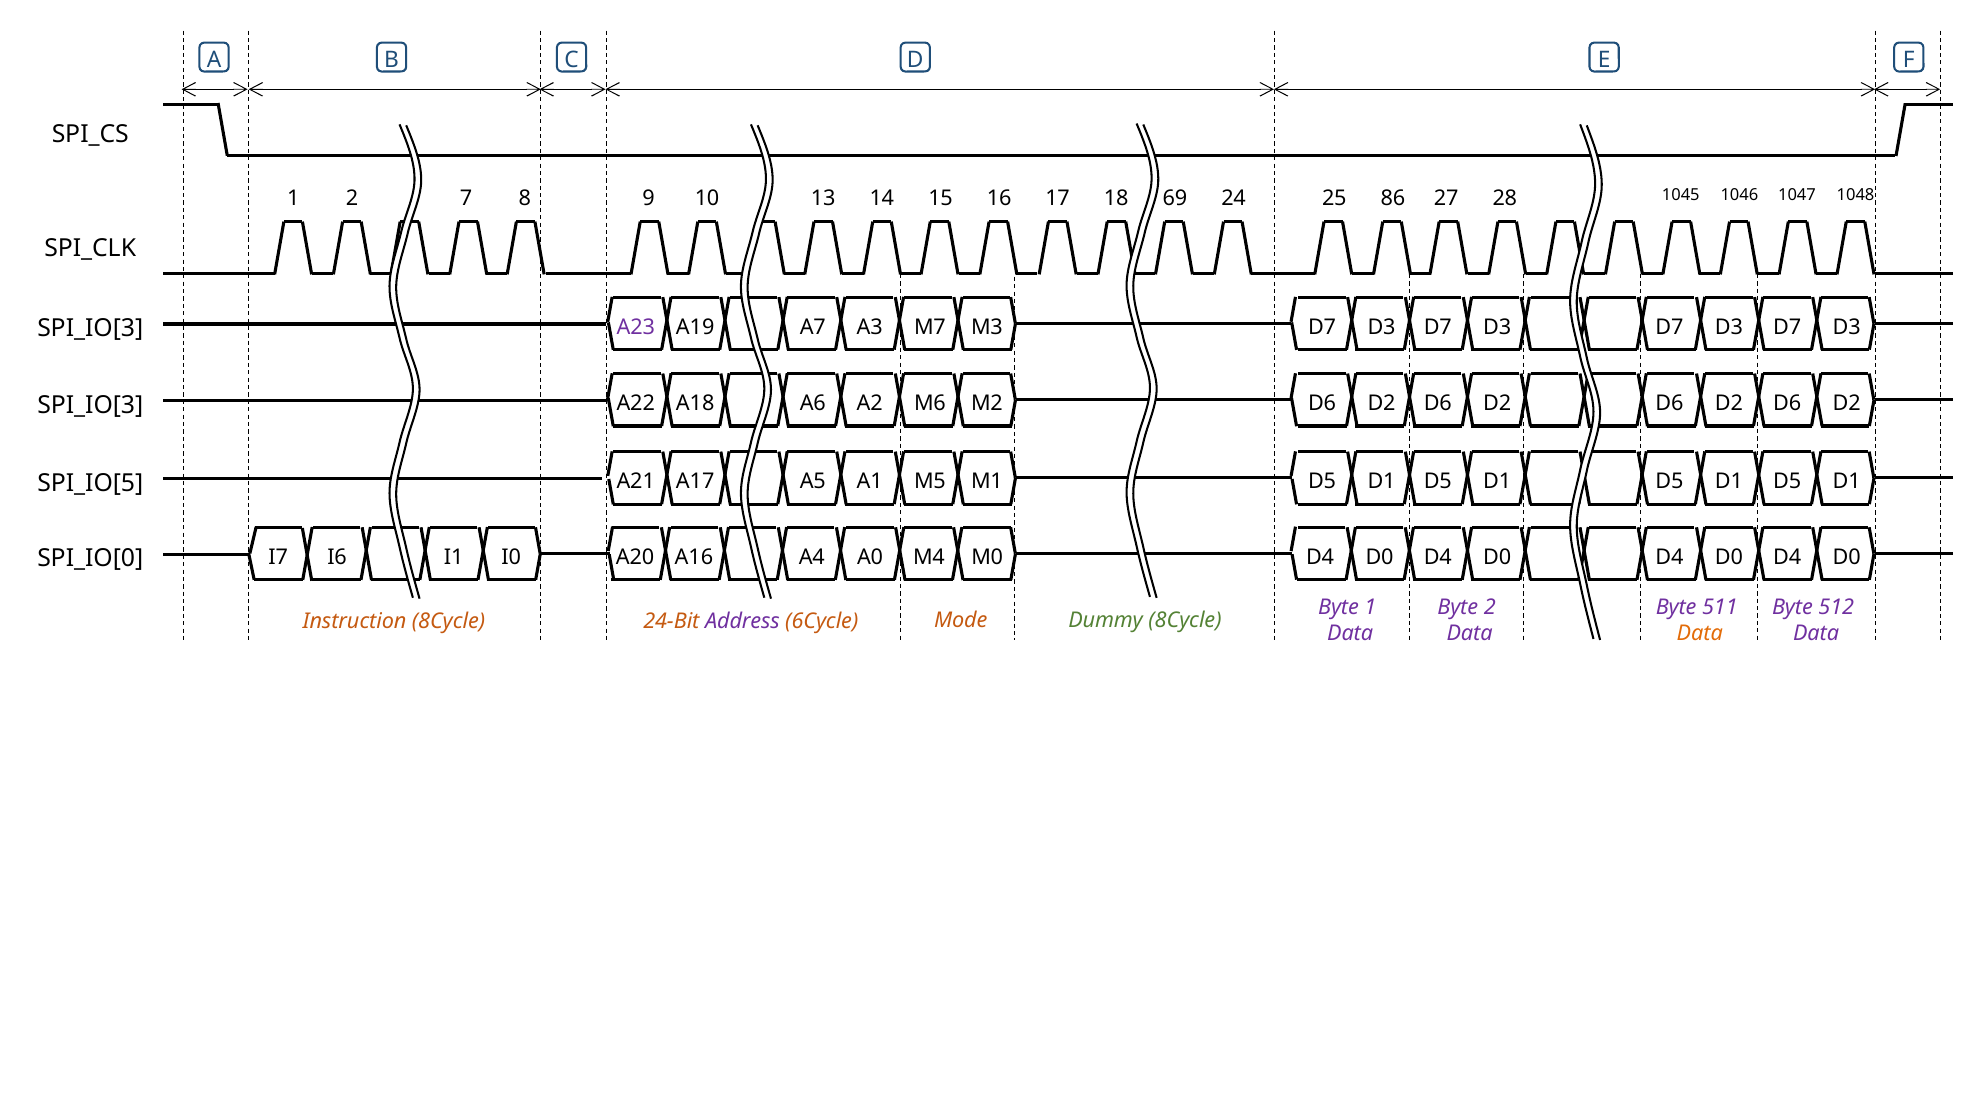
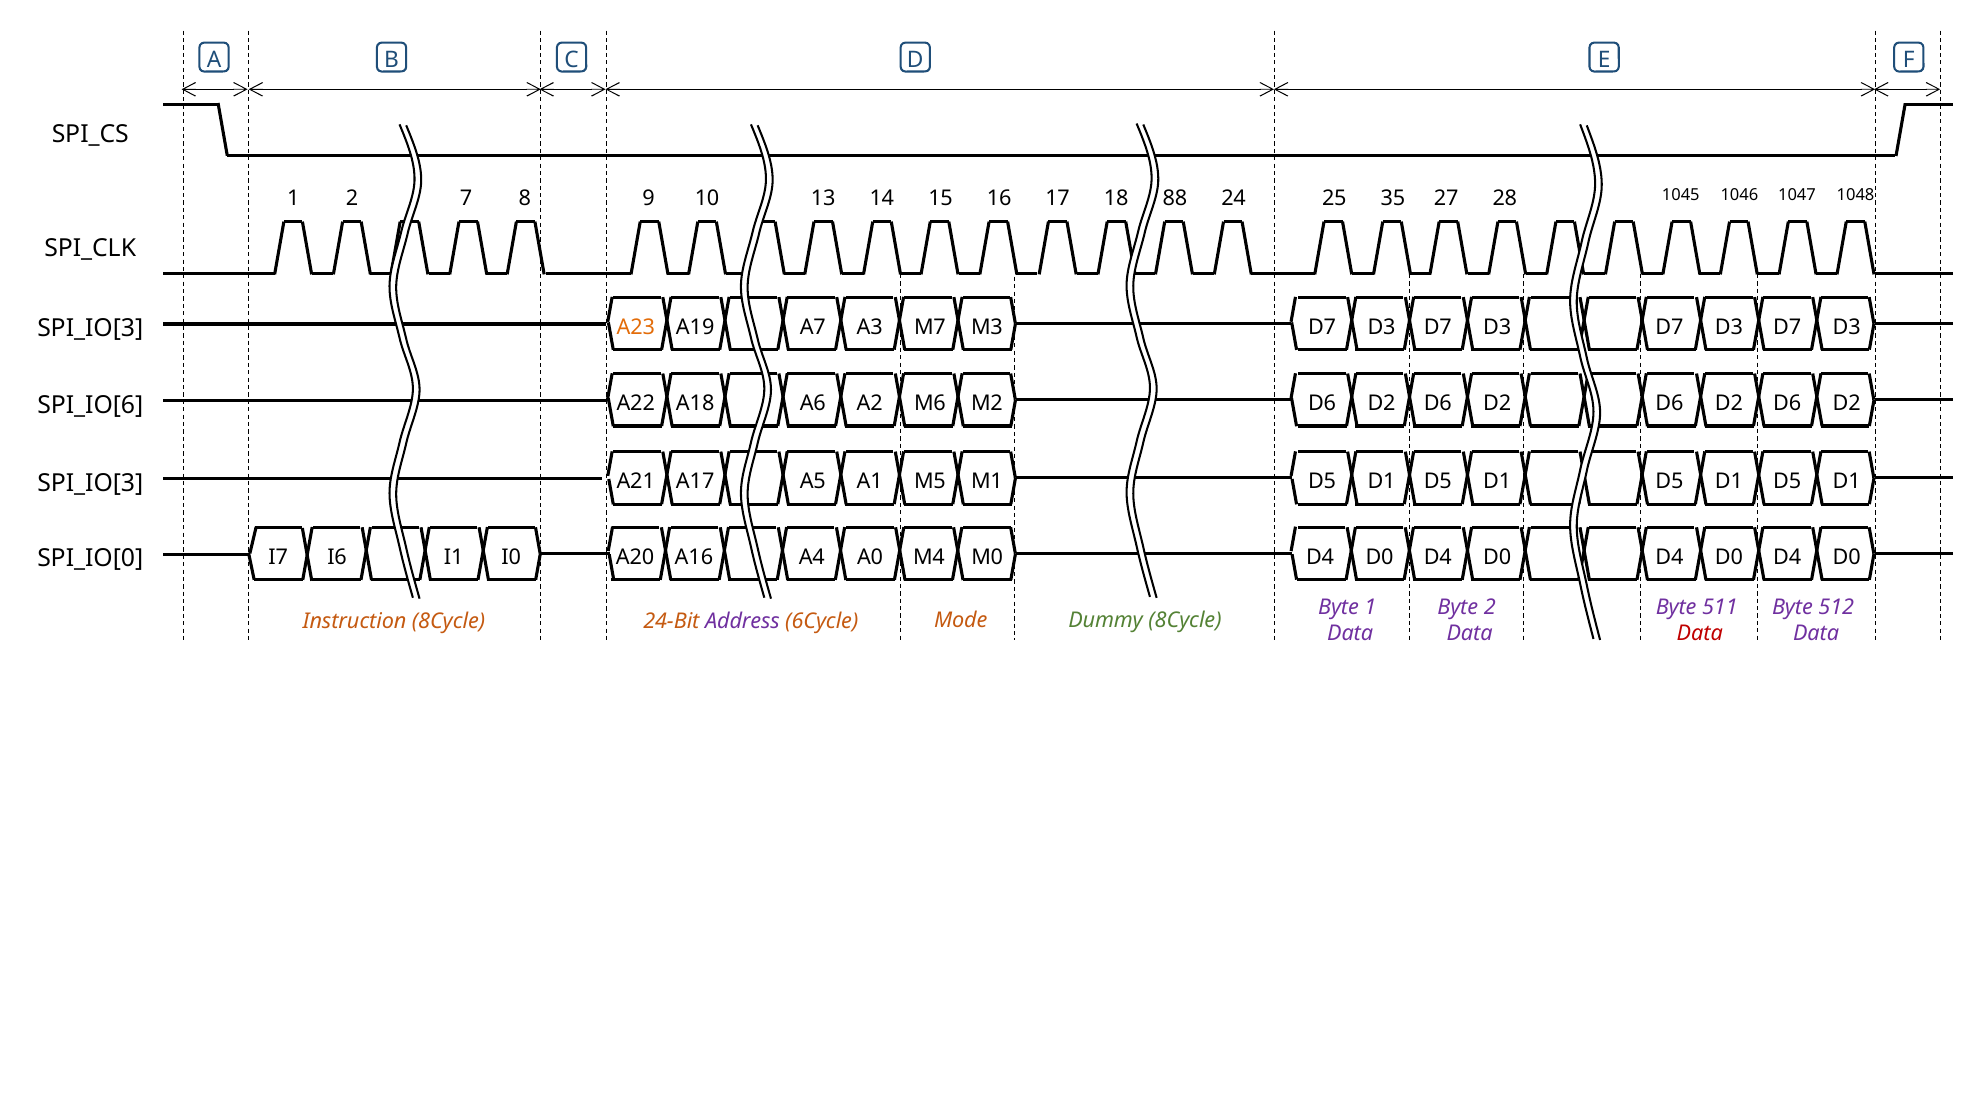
69: 69 -> 88
86: 86 -> 35
A23 colour: purple -> orange
SPI_IO[3 at (90, 405): SPI_IO[3 -> SPI_IO[6
SPI_IO[5 at (90, 483): SPI_IO[5 -> SPI_IO[3
Data at (1700, 633) colour: orange -> red
